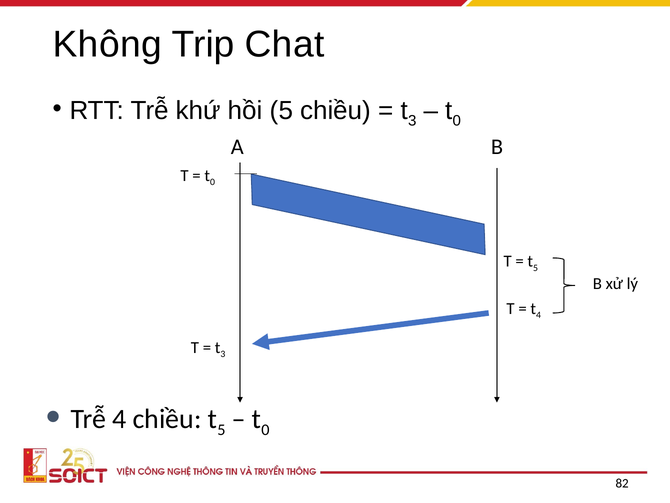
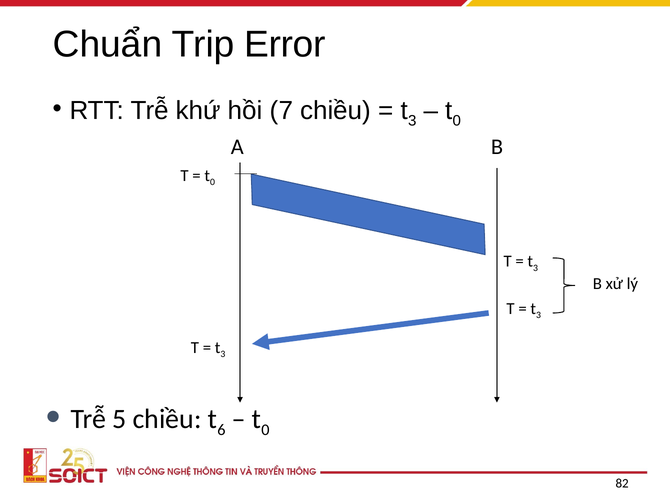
Không: Không -> Chuẩn
Chat: Chat -> Error
hồi 5: 5 -> 7
5 at (536, 268): 5 -> 3
4 at (539, 315): 4 -> 3
Trễ 4: 4 -> 5
chiều t 5: 5 -> 6
